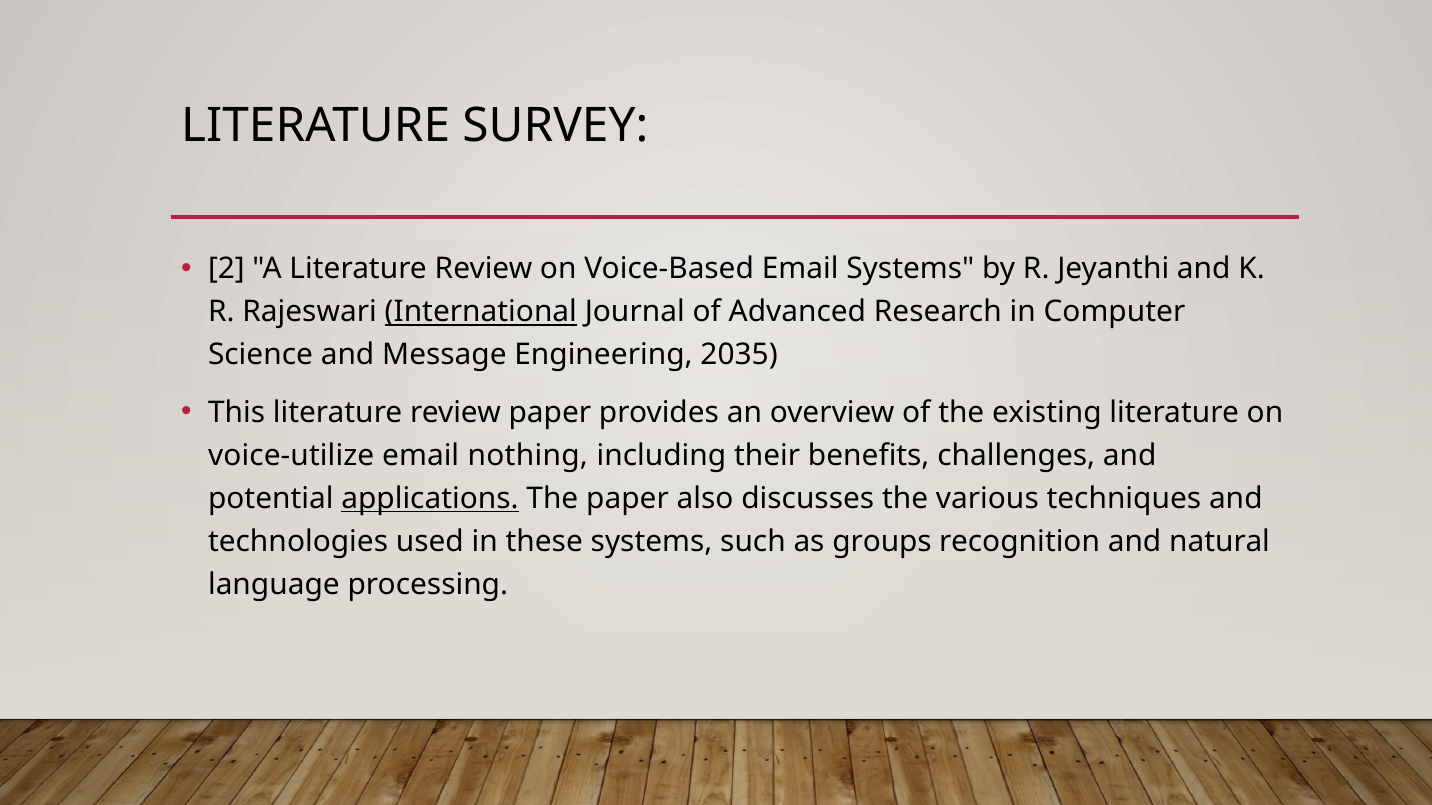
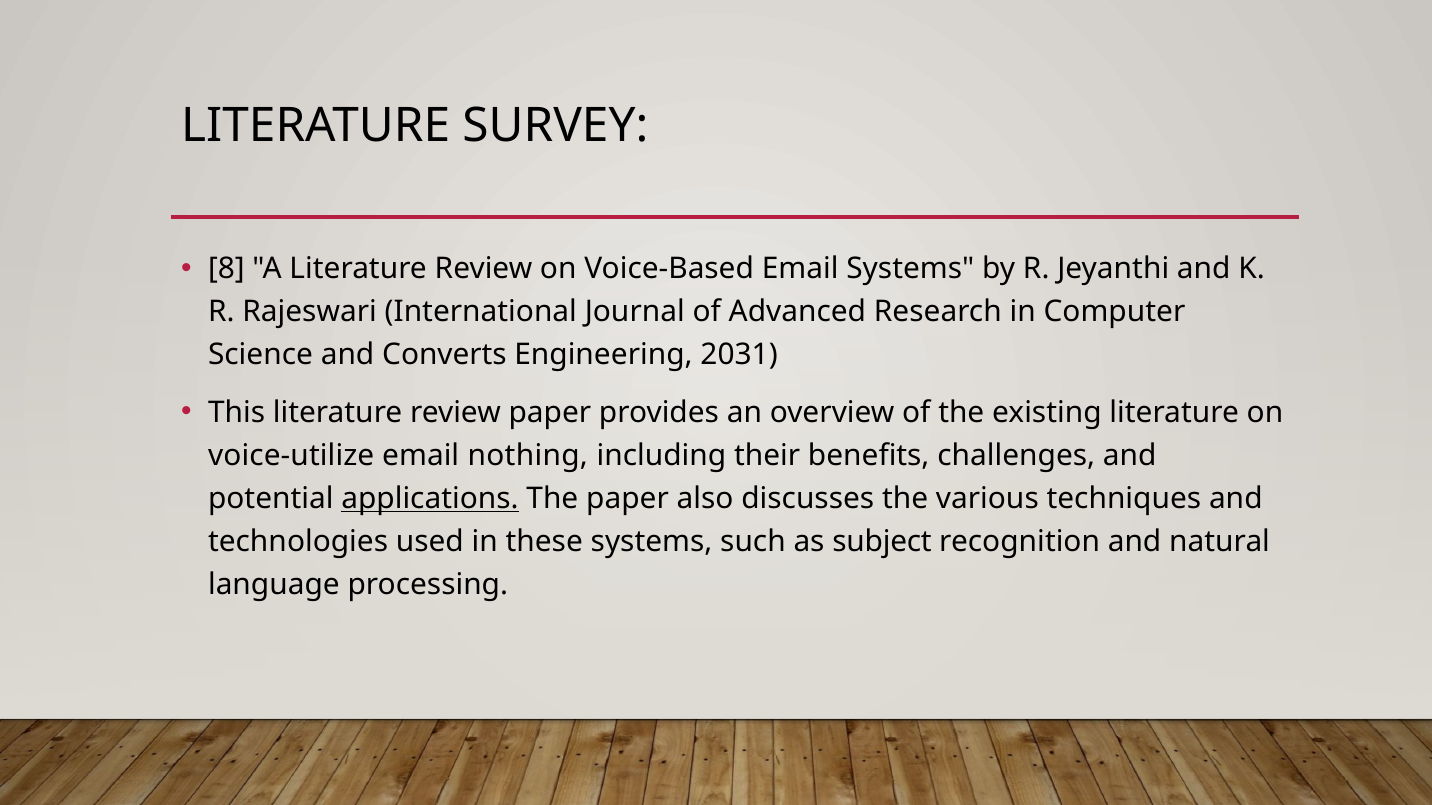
2: 2 -> 8
International underline: present -> none
Message: Message -> Converts
2035: 2035 -> 2031
groups: groups -> subject
